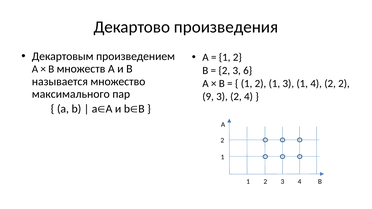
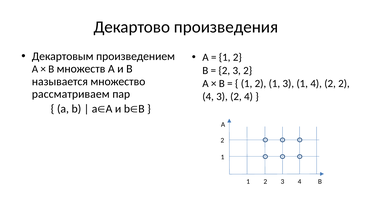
2 3 6: 6 -> 2
максимального: максимального -> рассматриваем
9 at (208, 97): 9 -> 4
